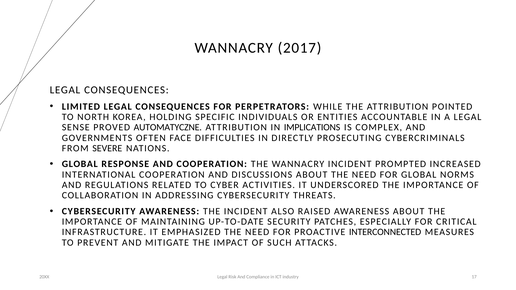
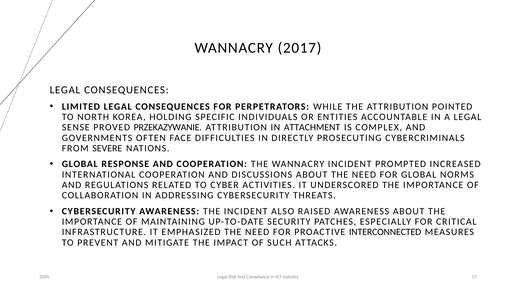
AUTOMATYCZNE: AUTOMATYCZNE -> PRZEKAZYWANIE
IMPLICATIONS: IMPLICATIONS -> ATTACHMENT
